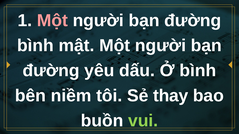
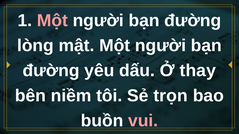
bình at (35, 46): bình -> lòng
Ở bình: bình -> thay
thay: thay -> trọn
vui colour: light green -> pink
